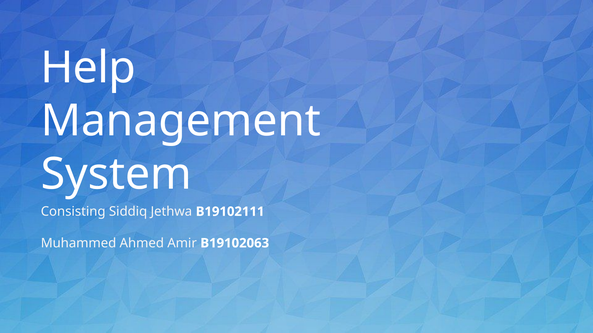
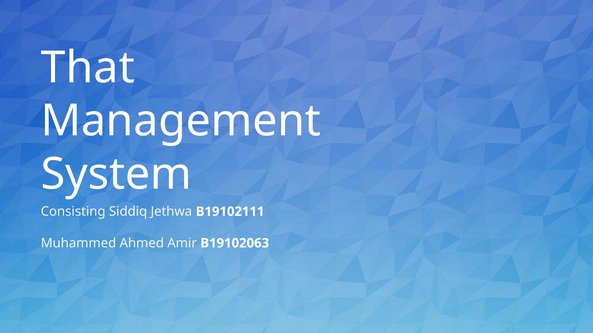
Help: Help -> That
